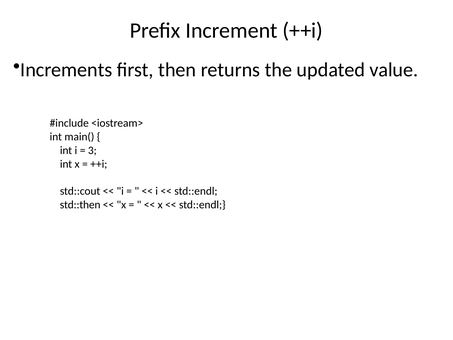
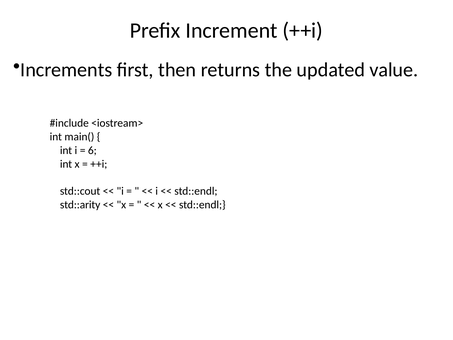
3: 3 -> 6
std::then: std::then -> std::arity
